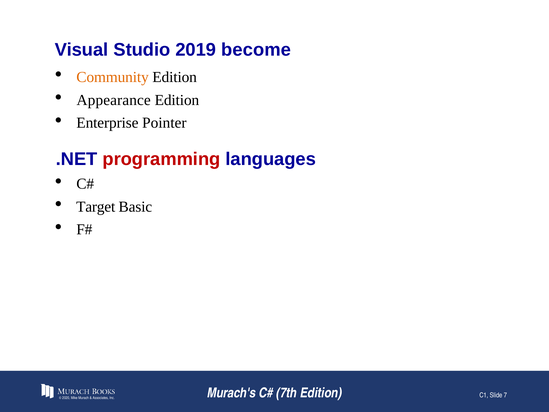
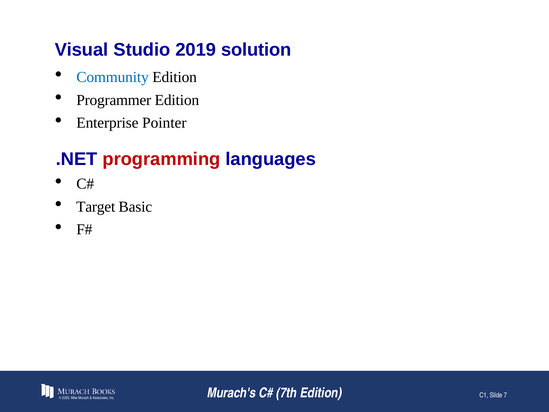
become: become -> solution
Community colour: orange -> blue
Appearance: Appearance -> Programmer
